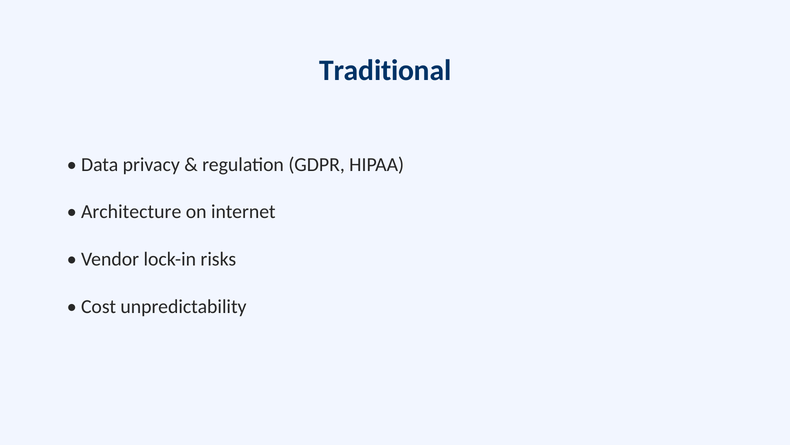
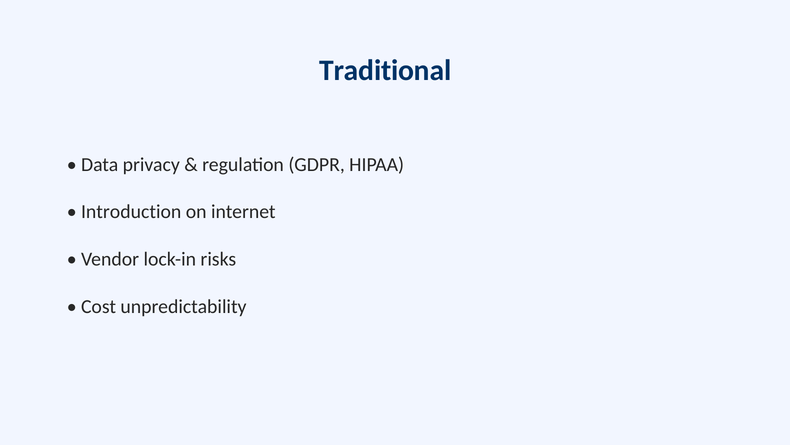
Architecture: Architecture -> Introduction
